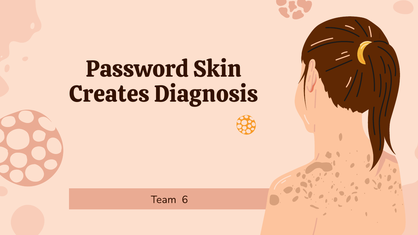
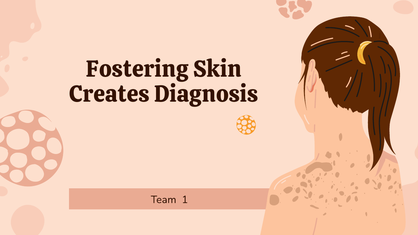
Password: Password -> Fostering
6: 6 -> 1
